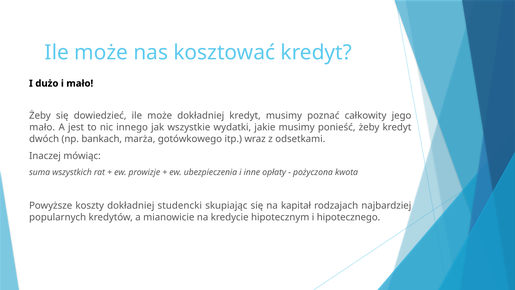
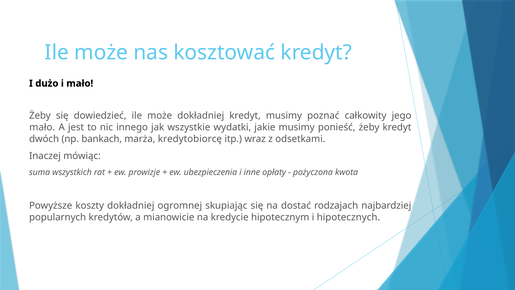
gotówkowego: gotówkowego -> kredytobiorcę
studencki: studencki -> ogromnej
kapitał: kapitał -> dostać
hipotecznego: hipotecznego -> hipotecznych
